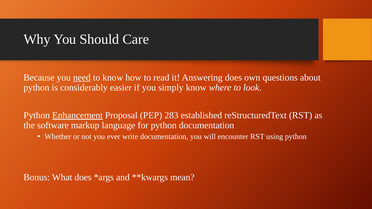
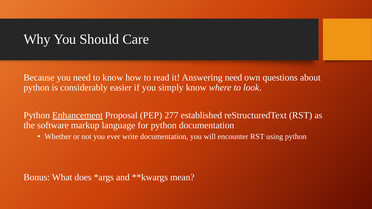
need at (82, 78) underline: present -> none
Answering does: does -> need
283: 283 -> 277
